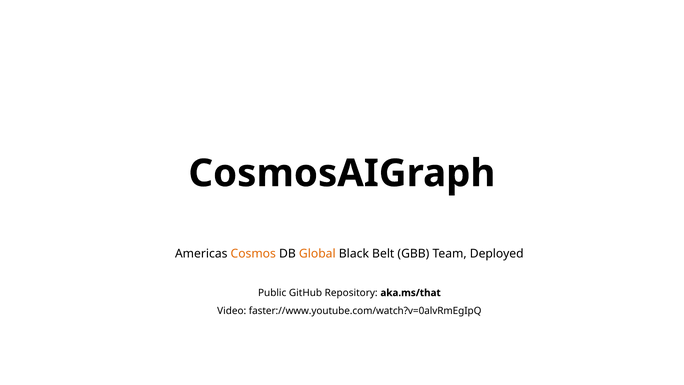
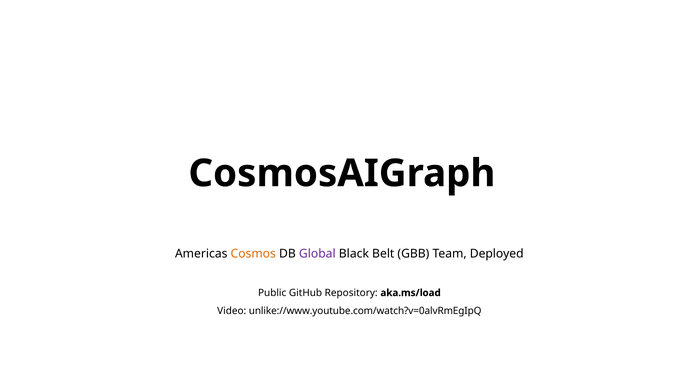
Global colour: orange -> purple
aka.ms/that: aka.ms/that -> aka.ms/load
faster://www.youtube.com/watch?v=0alvRmEgIpQ: faster://www.youtube.com/watch?v=0alvRmEgIpQ -> unlike://www.youtube.com/watch?v=0alvRmEgIpQ
